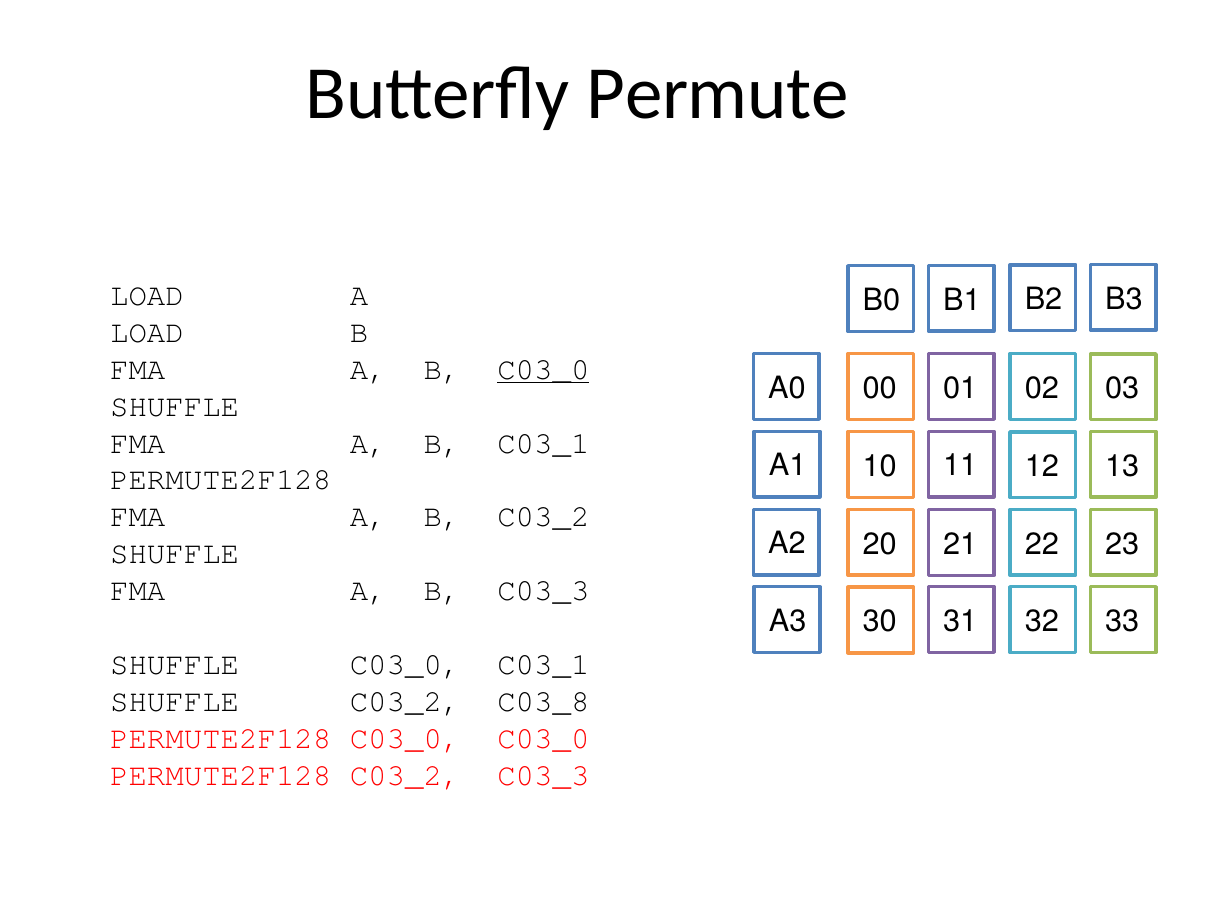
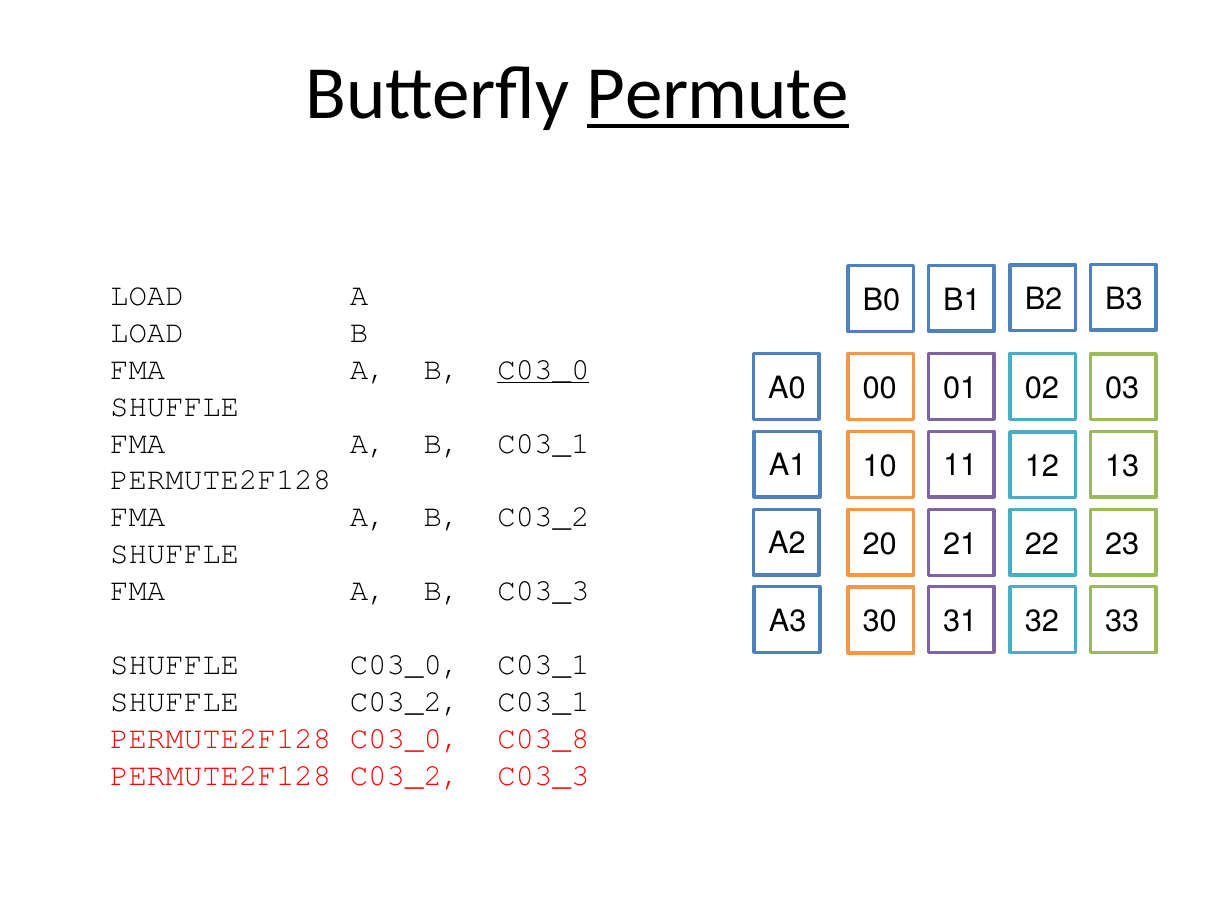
Permute underline: none -> present
C03_2 C03_8: C03_8 -> C03_1
C03_0 C03_0: C03_0 -> C03_8
